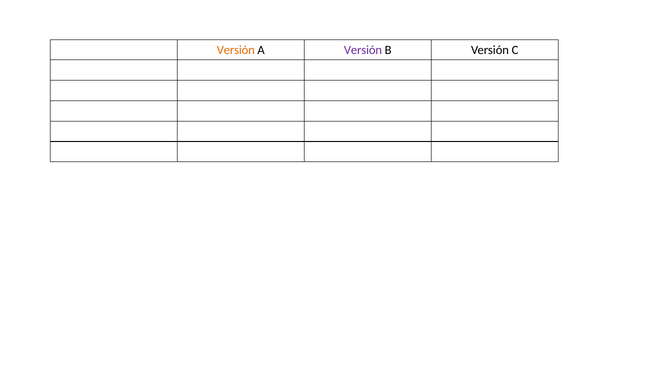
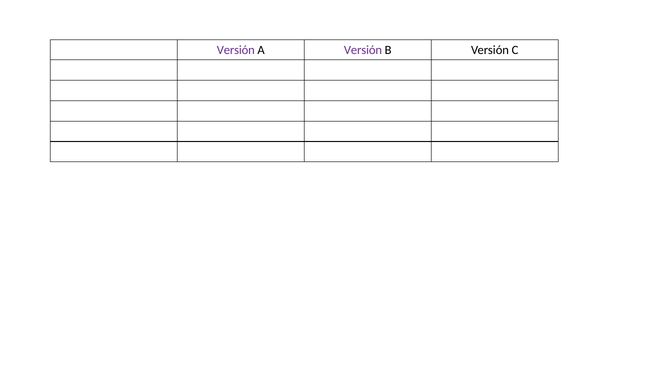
Versión at (236, 50) colour: orange -> purple
